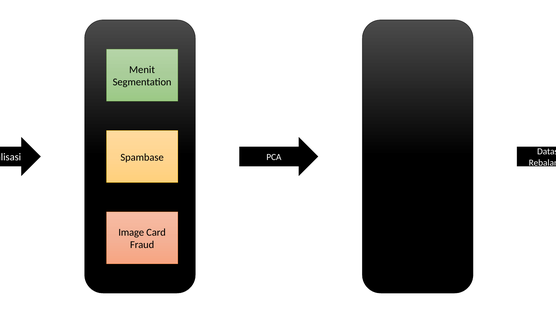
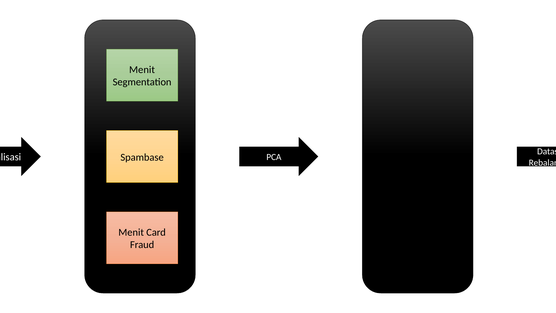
Image at (131, 232): Image -> Menit
